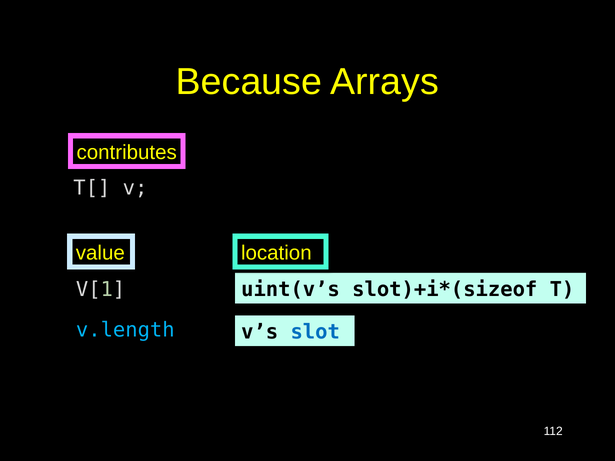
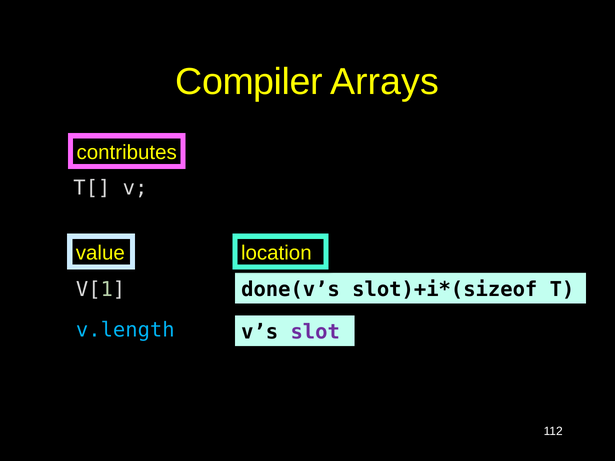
Because: Because -> Compiler
uint(v’s: uint(v’s -> done(v’s
slot colour: blue -> purple
